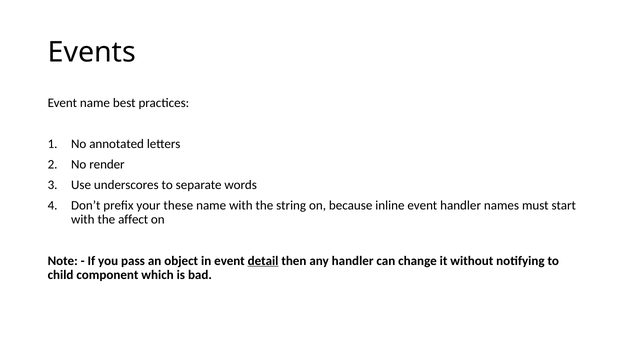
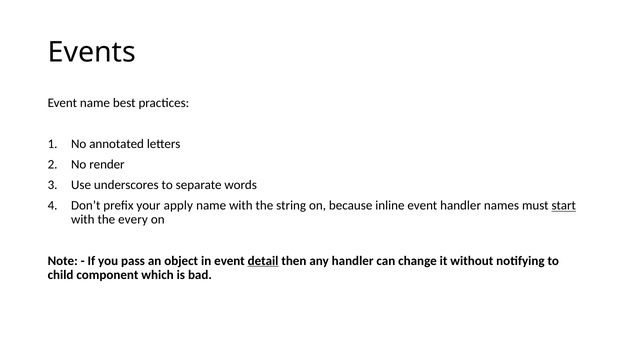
these: these -> apply
start underline: none -> present
affect: affect -> every
